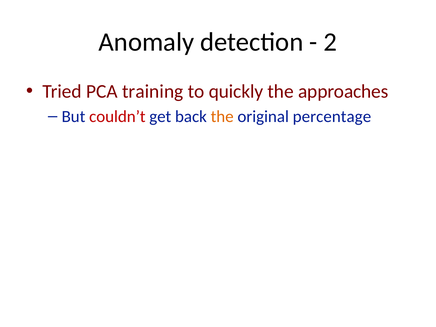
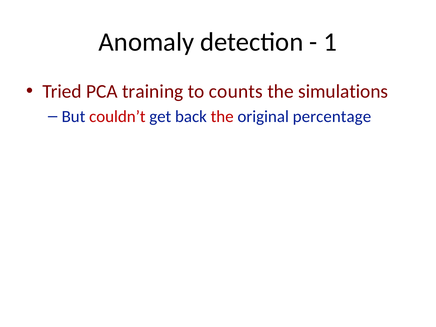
2: 2 -> 1
quickly: quickly -> counts
approaches: approaches -> simulations
the at (222, 116) colour: orange -> red
